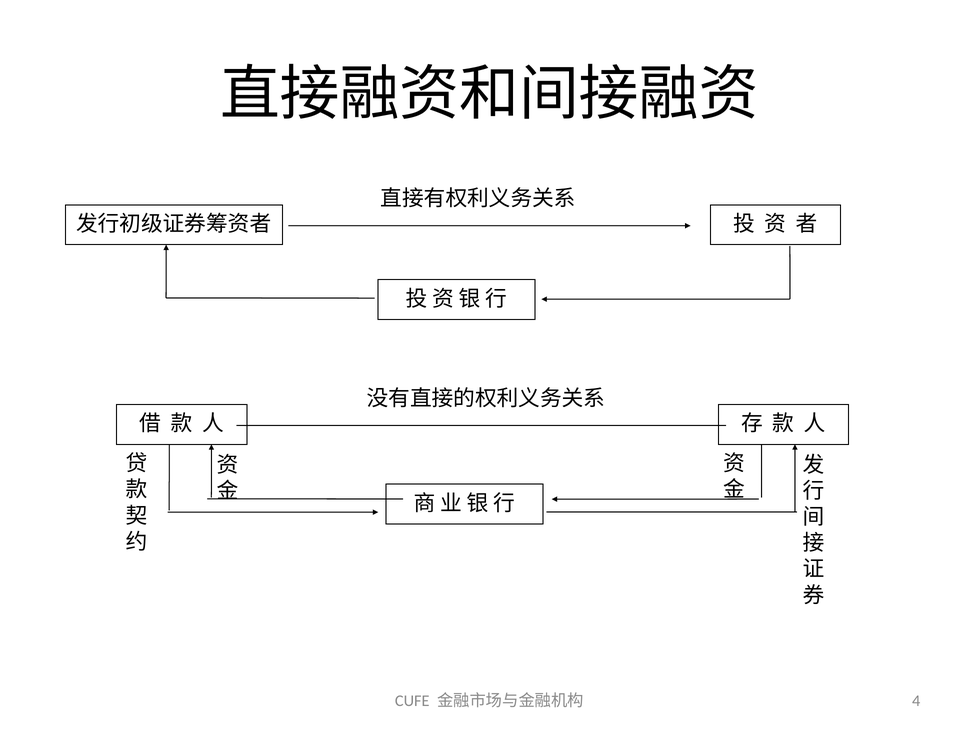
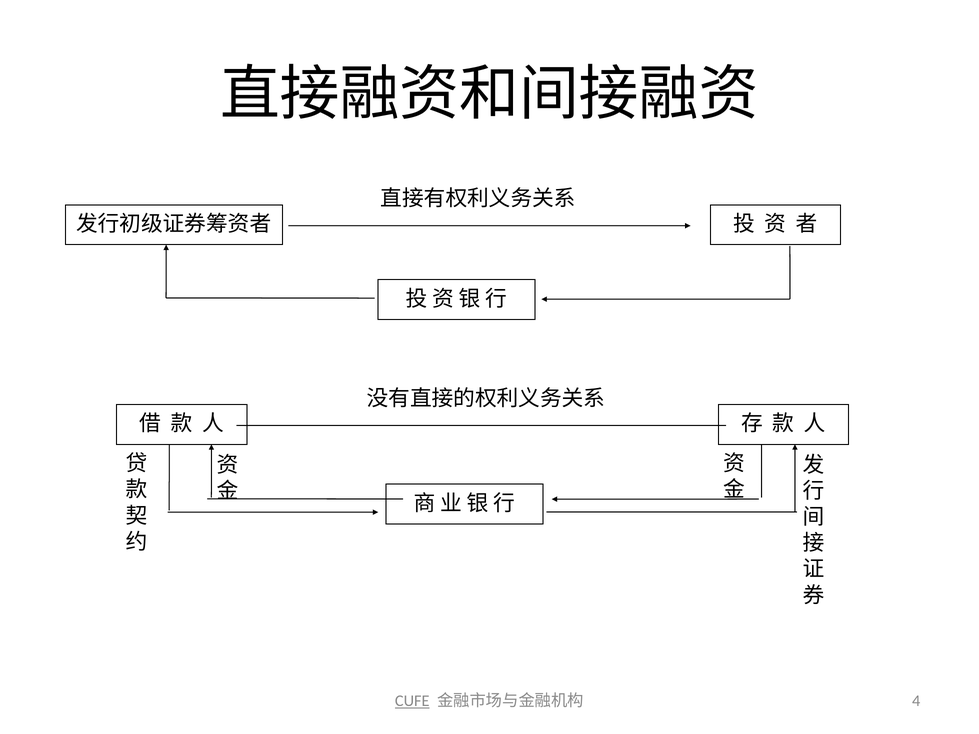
CUFE underline: none -> present
